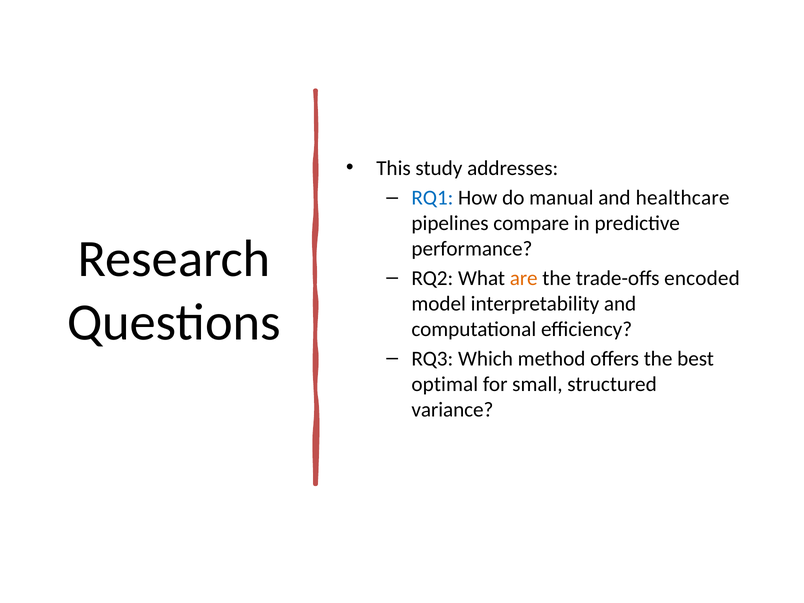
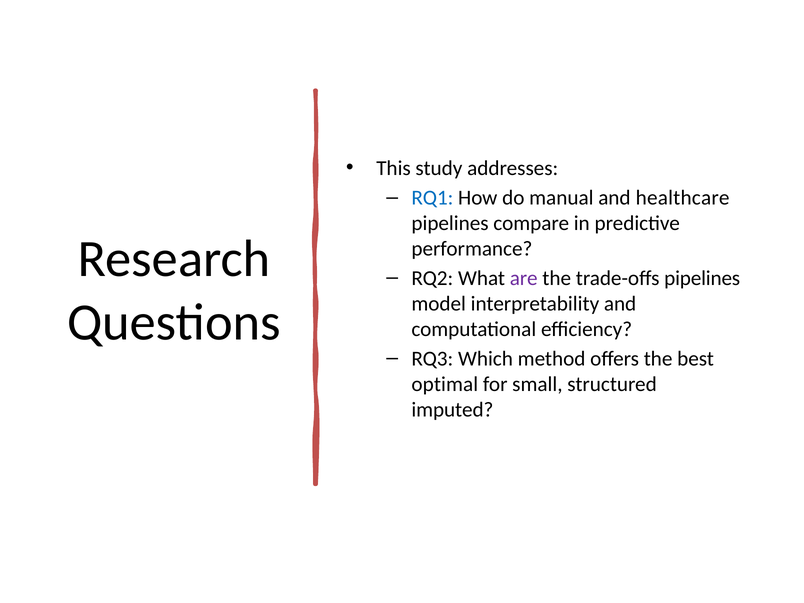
are colour: orange -> purple
trade-offs encoded: encoded -> pipelines
variance: variance -> imputed
